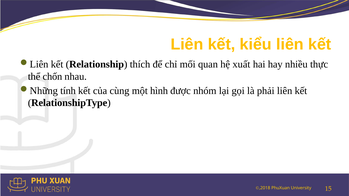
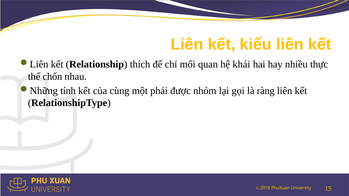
xuất: xuất -> khái
hình: hình -> phải
phải: phải -> ràng
